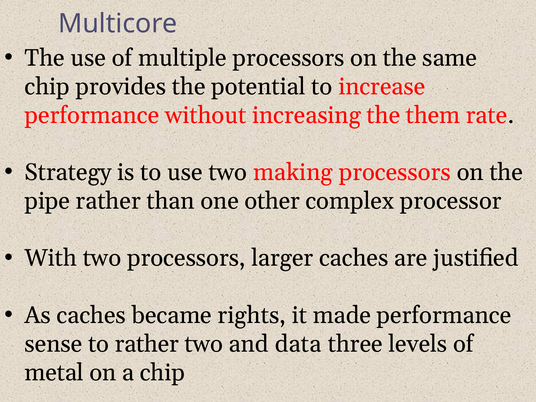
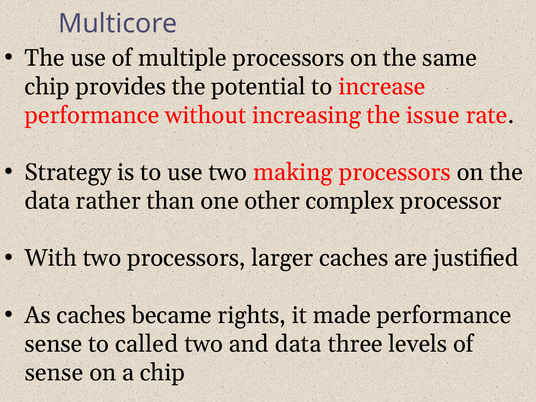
them: them -> issue
pipe at (47, 201): pipe -> data
to rather: rather -> called
metal at (54, 372): metal -> sense
